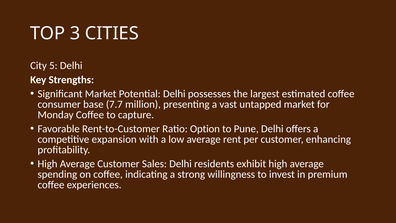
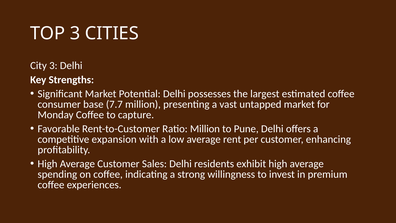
City 5: 5 -> 3
Ratio Option: Option -> Million
